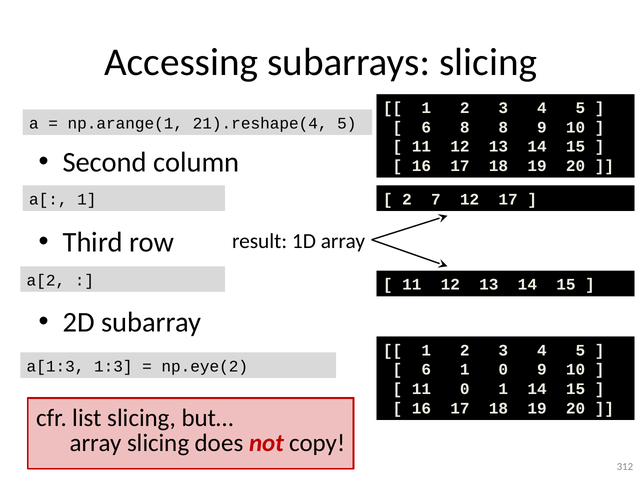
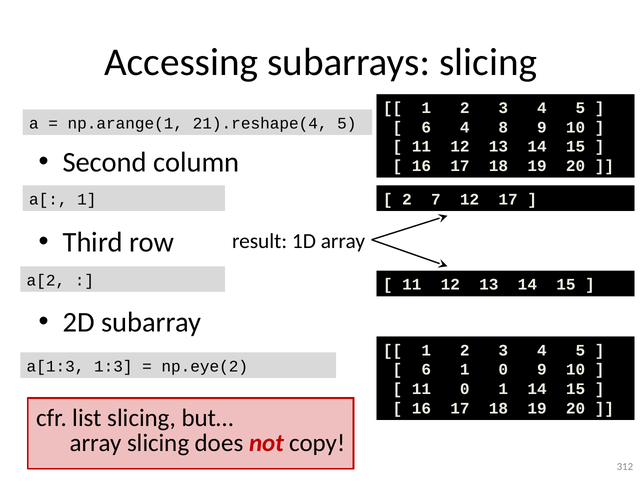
6 8: 8 -> 4
